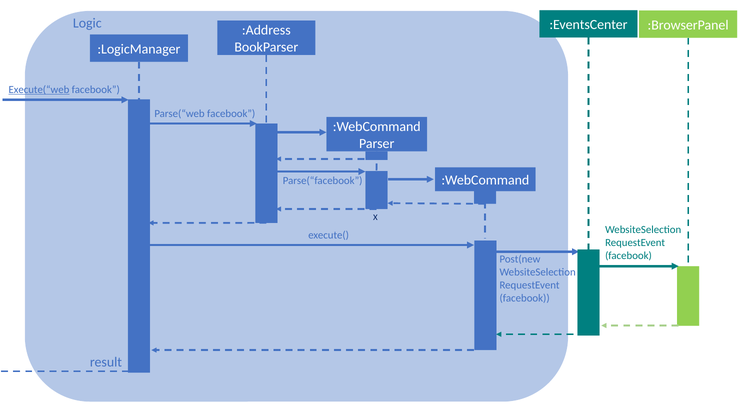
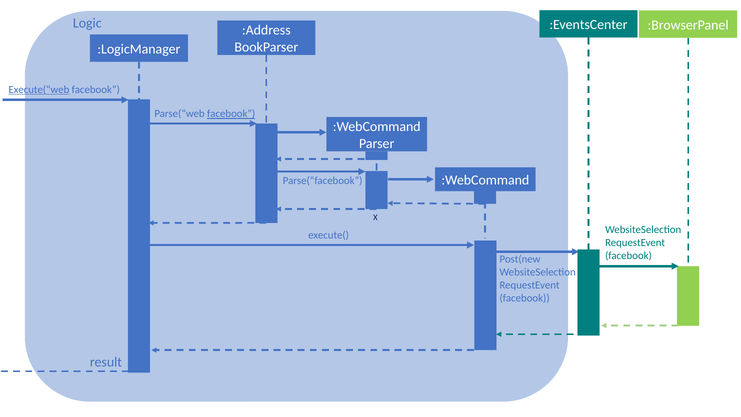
facebook at (231, 114) underline: none -> present
